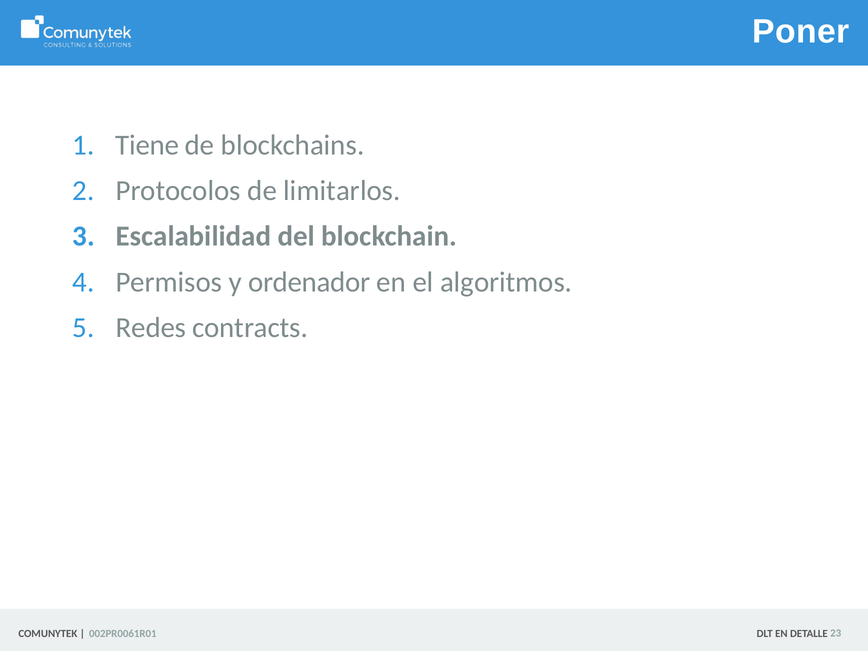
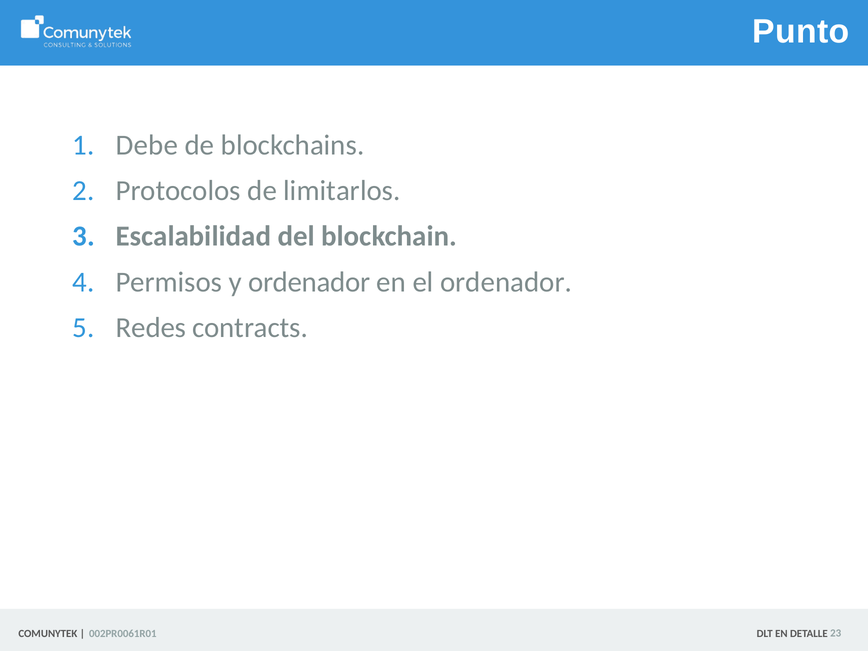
Poner: Poner -> Punto
Tiene: Tiene -> Debe
el algoritmos: algoritmos -> ordenador
